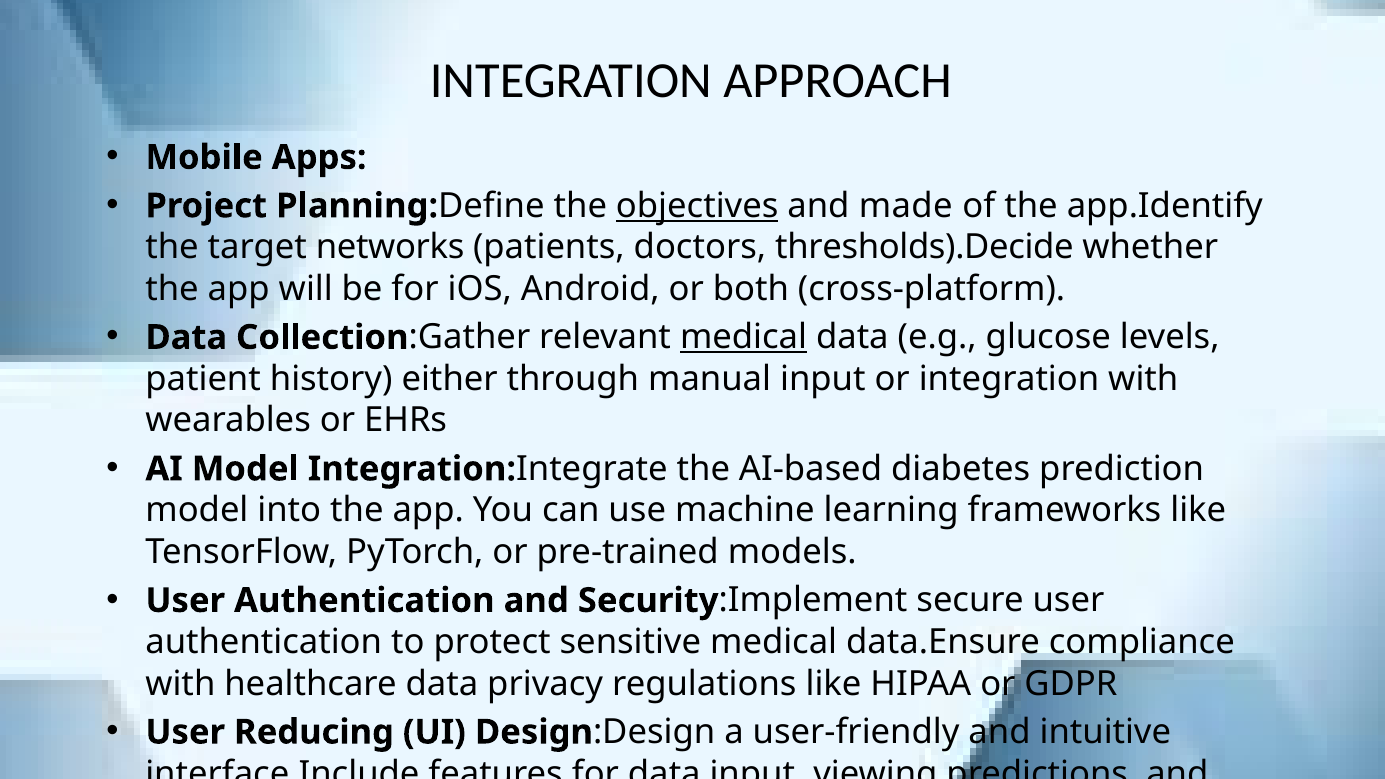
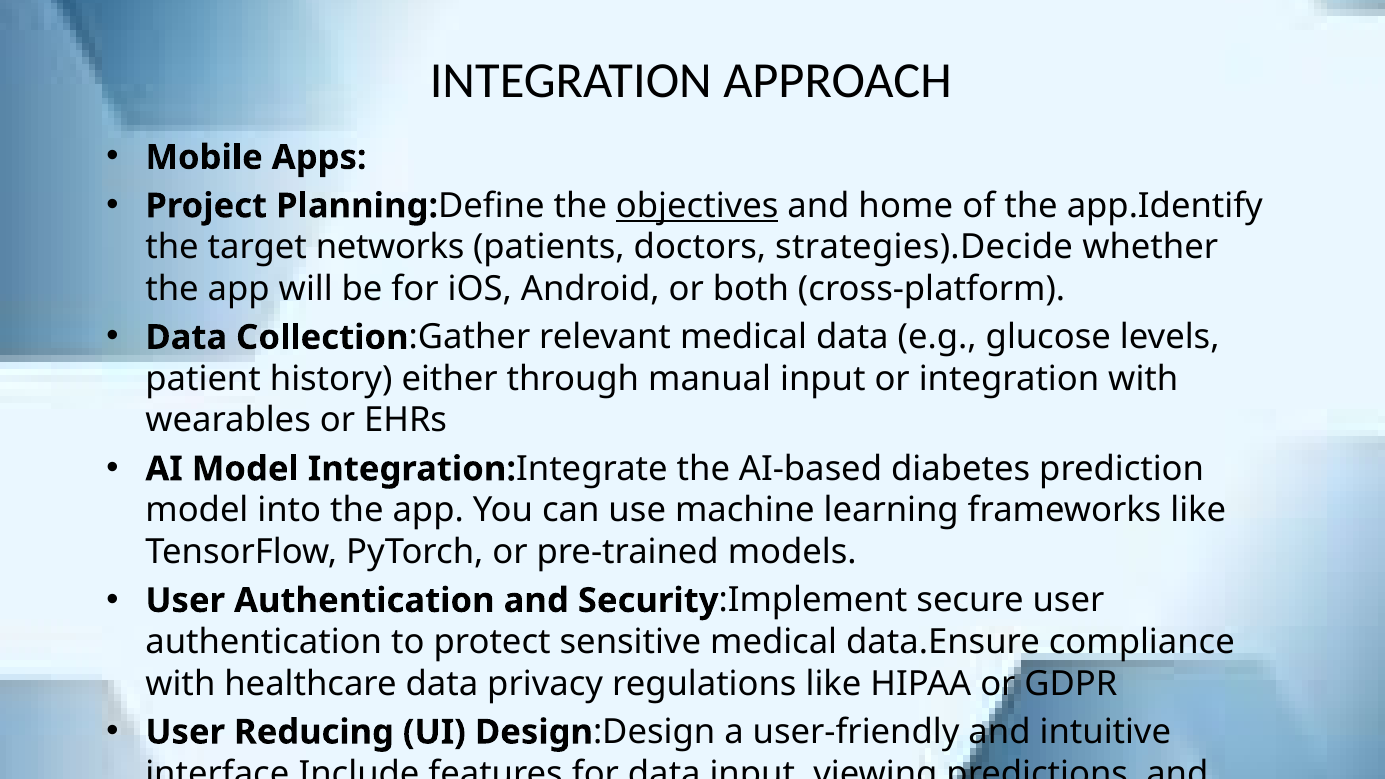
made: made -> home
thresholds).Decide: thresholds).Decide -> strategies).Decide
medical at (744, 337) underline: present -> none
